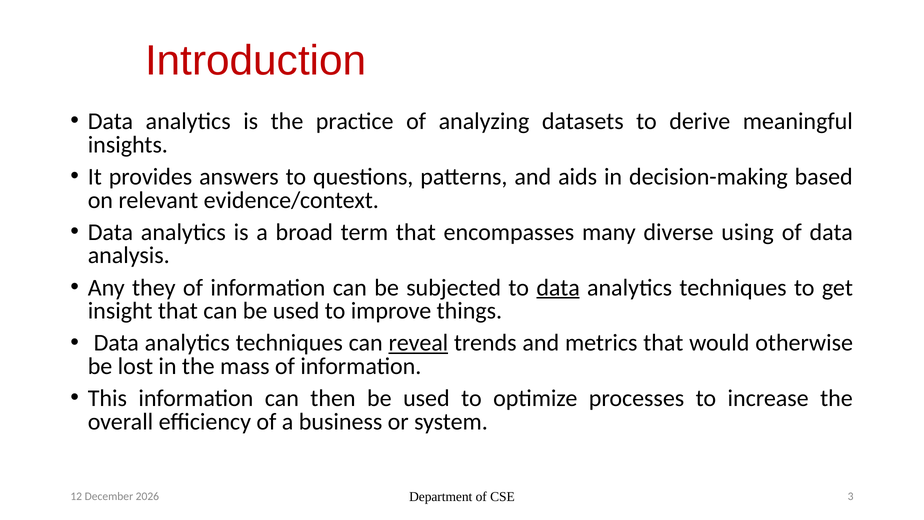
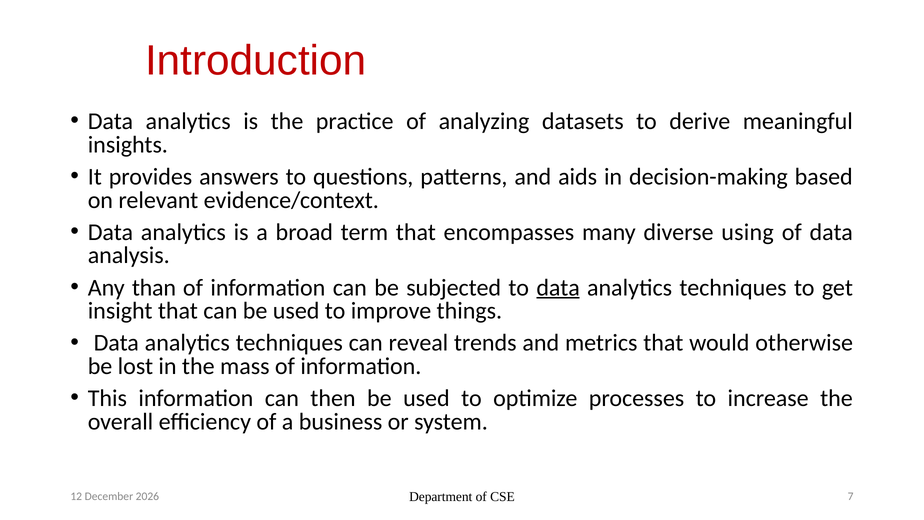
they: they -> than
reveal underline: present -> none
3: 3 -> 7
